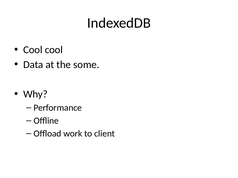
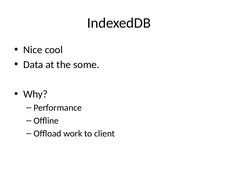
Cool at (33, 50): Cool -> Nice
